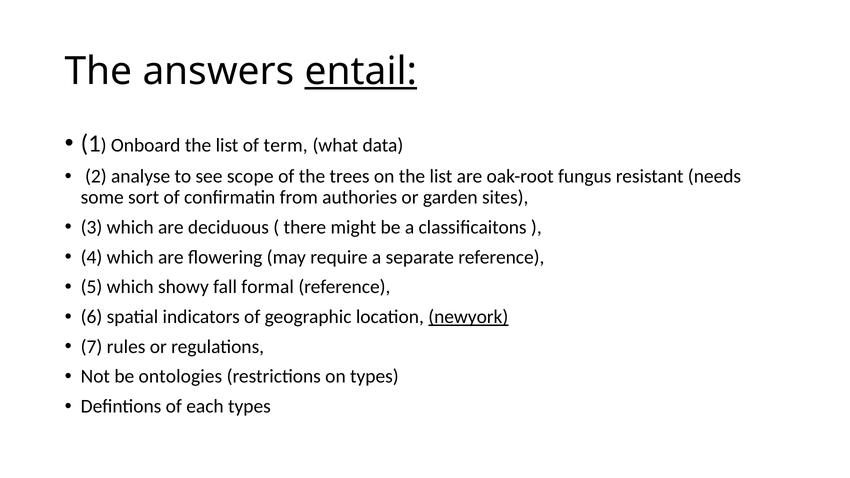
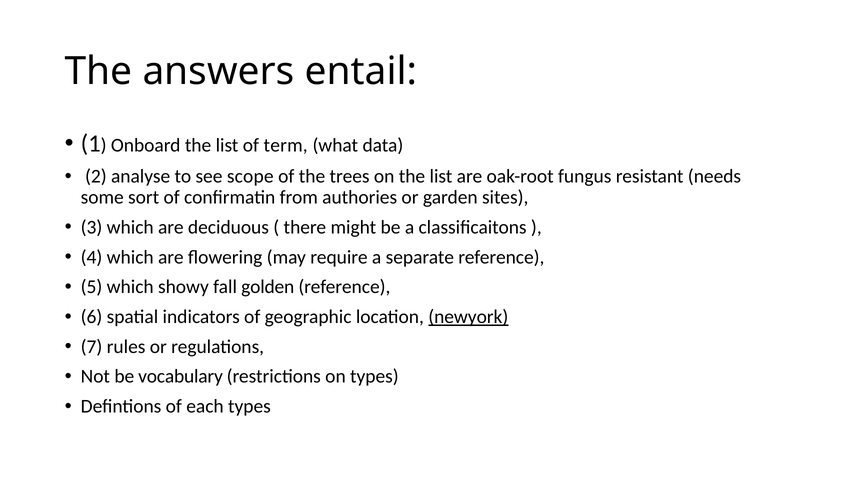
entail underline: present -> none
formal: formal -> golden
ontologies: ontologies -> vocabulary
